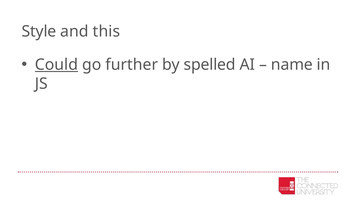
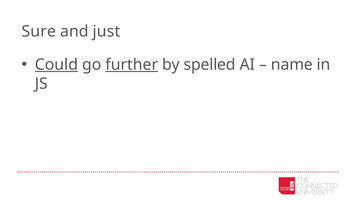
Style: Style -> Sure
this: this -> just
further underline: none -> present
